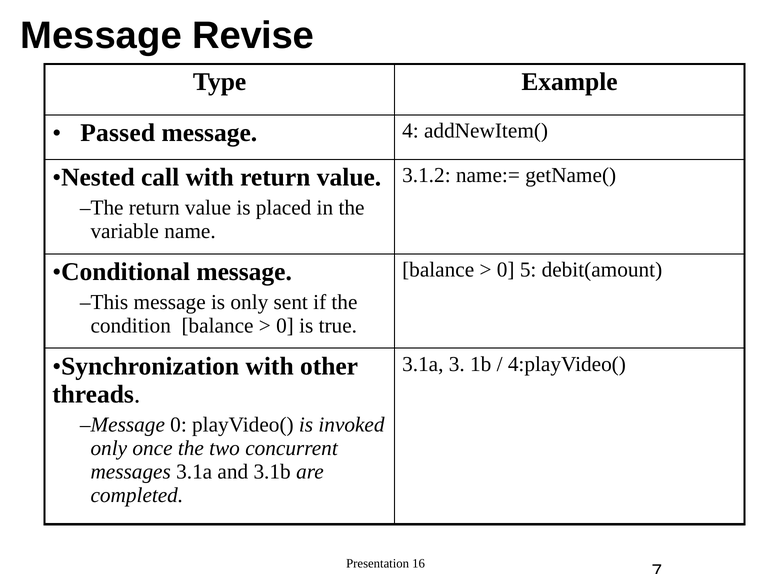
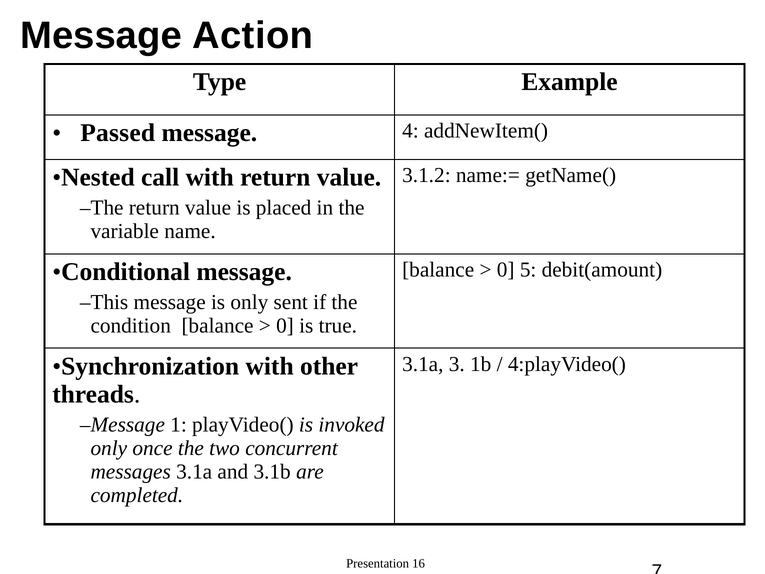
Revise: Revise -> Action
Message 0: 0 -> 1
